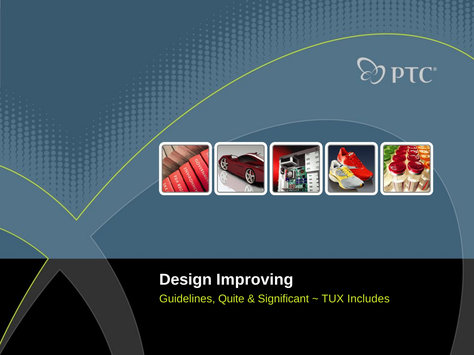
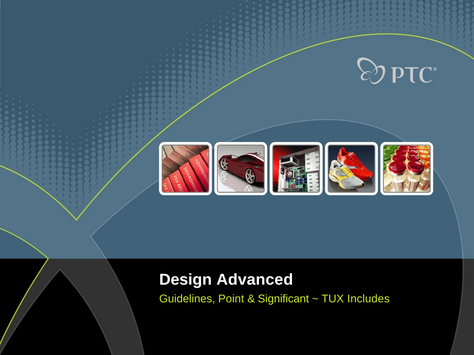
Improving: Improving -> Advanced
Quite: Quite -> Point
